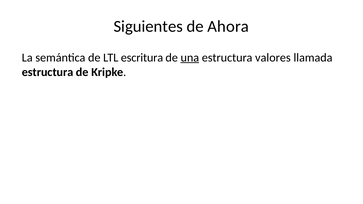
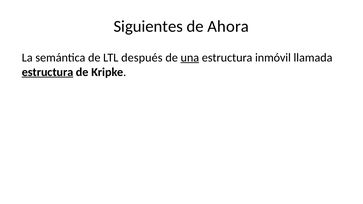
escritura: escritura -> después
valores: valores -> inmóvil
estructura at (48, 72) underline: none -> present
